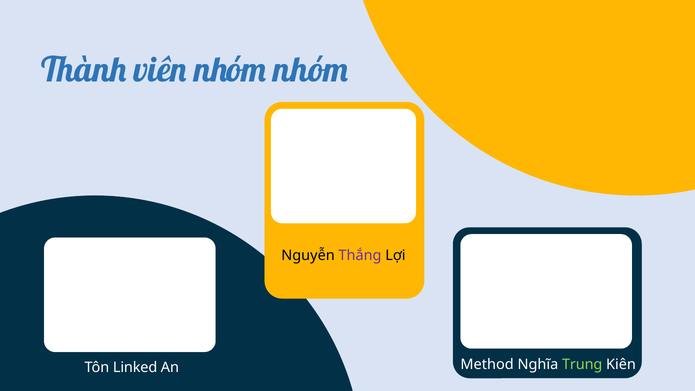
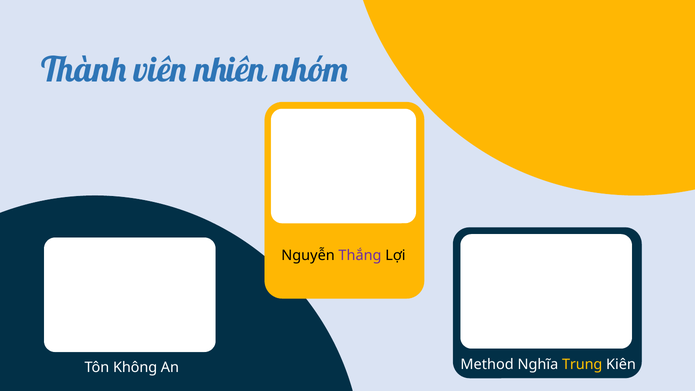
viên nhóm: nhóm -> nhiên
Trung colour: light green -> yellow
Linked: Linked -> Không
